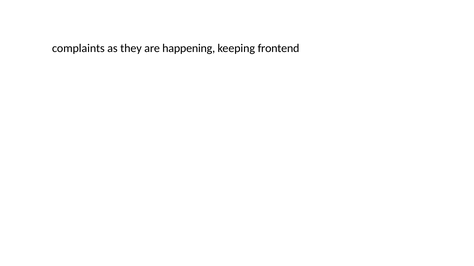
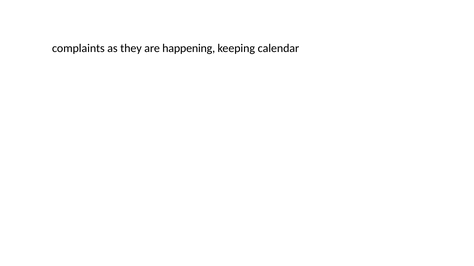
frontend: frontend -> calendar
